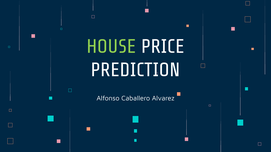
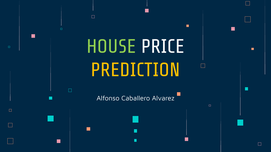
PREDICTION colour: white -> yellow
